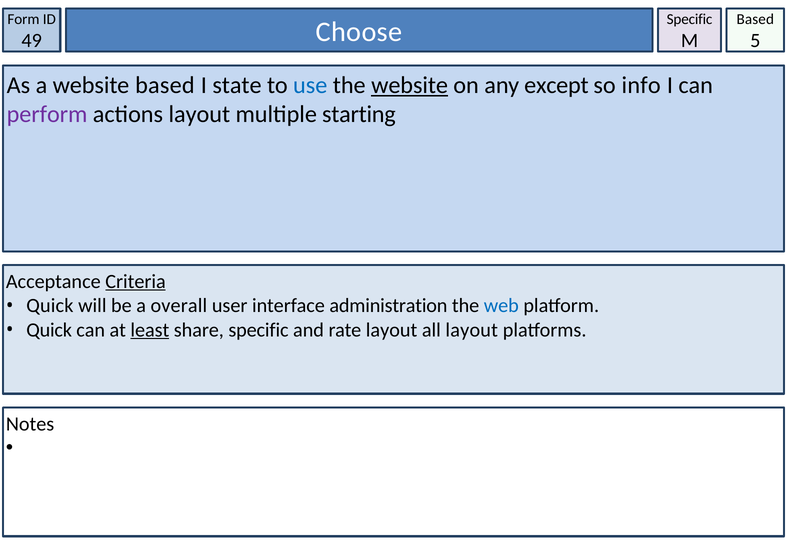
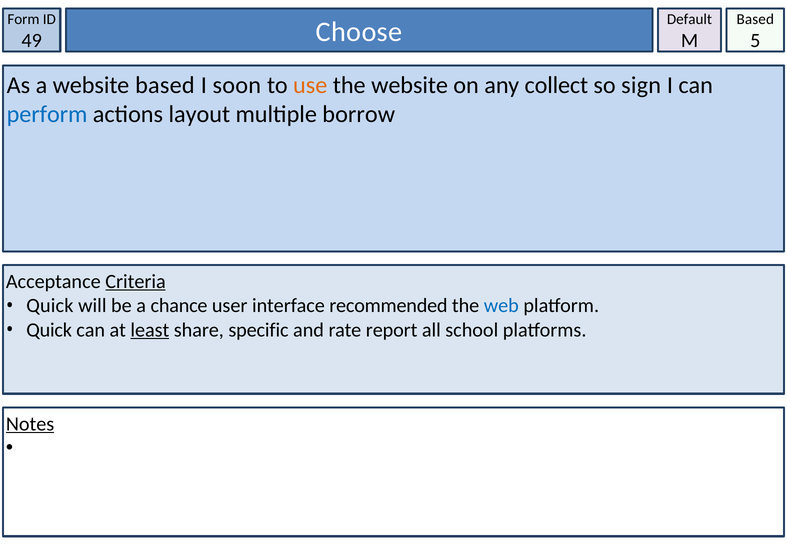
Specific at (690, 19): Specific -> Default
state: state -> soon
use colour: blue -> orange
website at (410, 85) underline: present -> none
except: except -> collect
info: info -> sign
perform colour: purple -> blue
starting: starting -> borrow
overall: overall -> chance
administration: administration -> recommended
rate layout: layout -> report
all layout: layout -> school
Notes underline: none -> present
